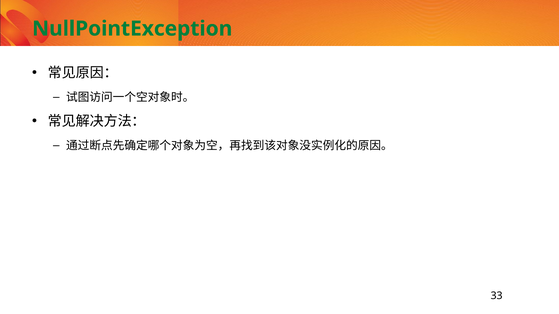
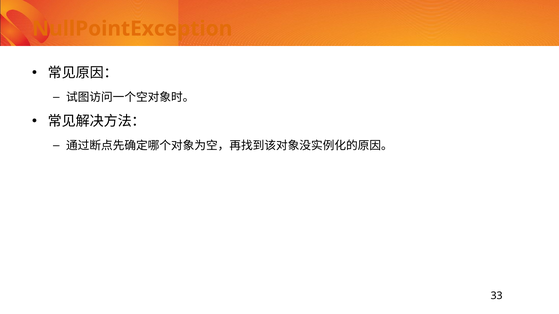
NullPointException colour: green -> orange
